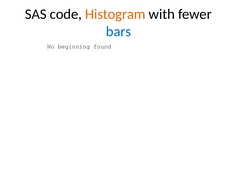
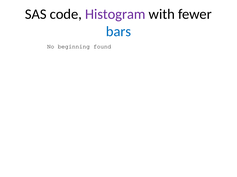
Histogram colour: orange -> purple
